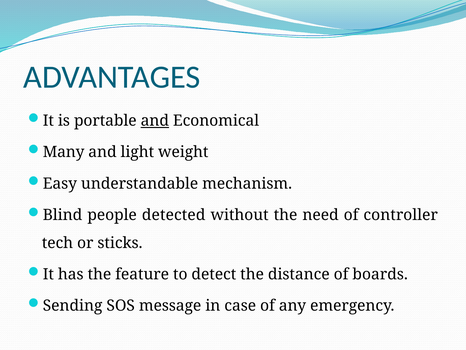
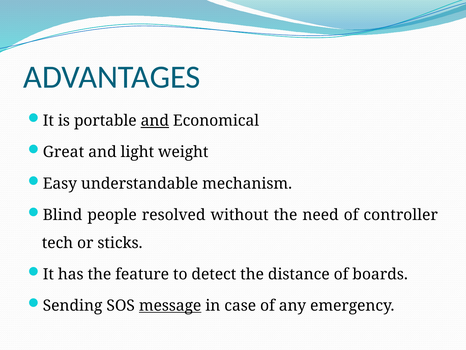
Many: Many -> Great
detected: detected -> resolved
message underline: none -> present
